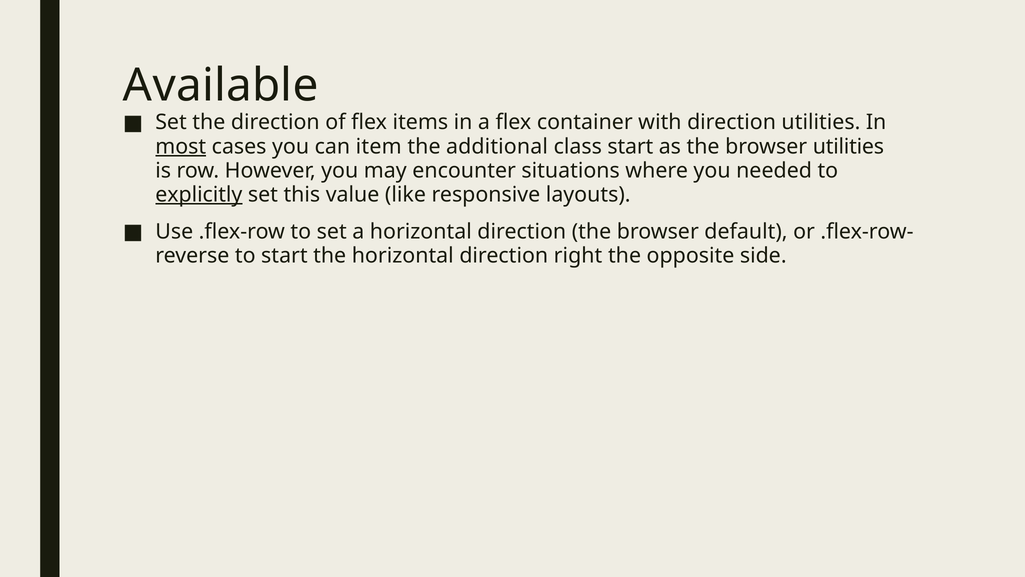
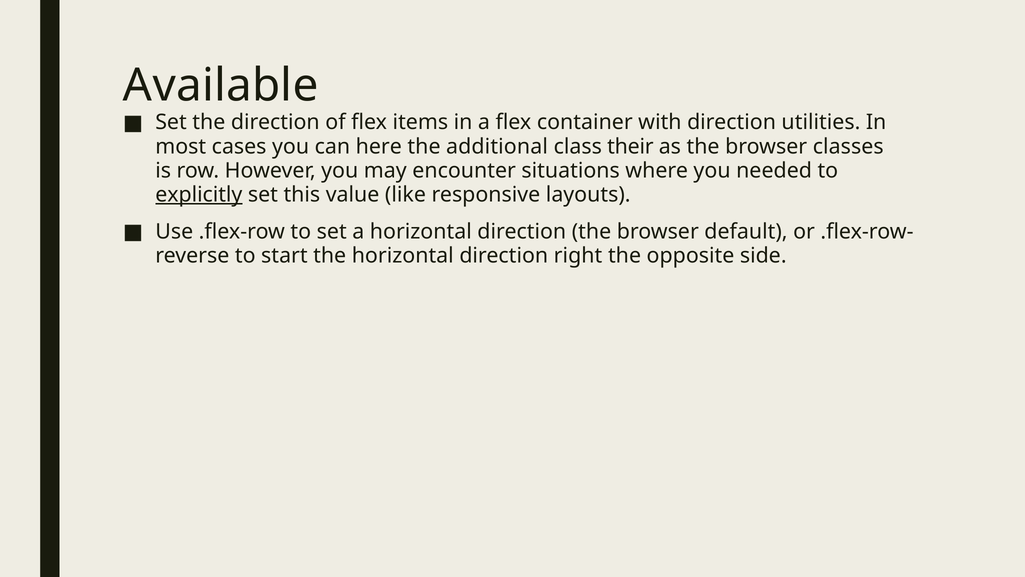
most underline: present -> none
item: item -> here
class start: start -> their
browser utilities: utilities -> classes
